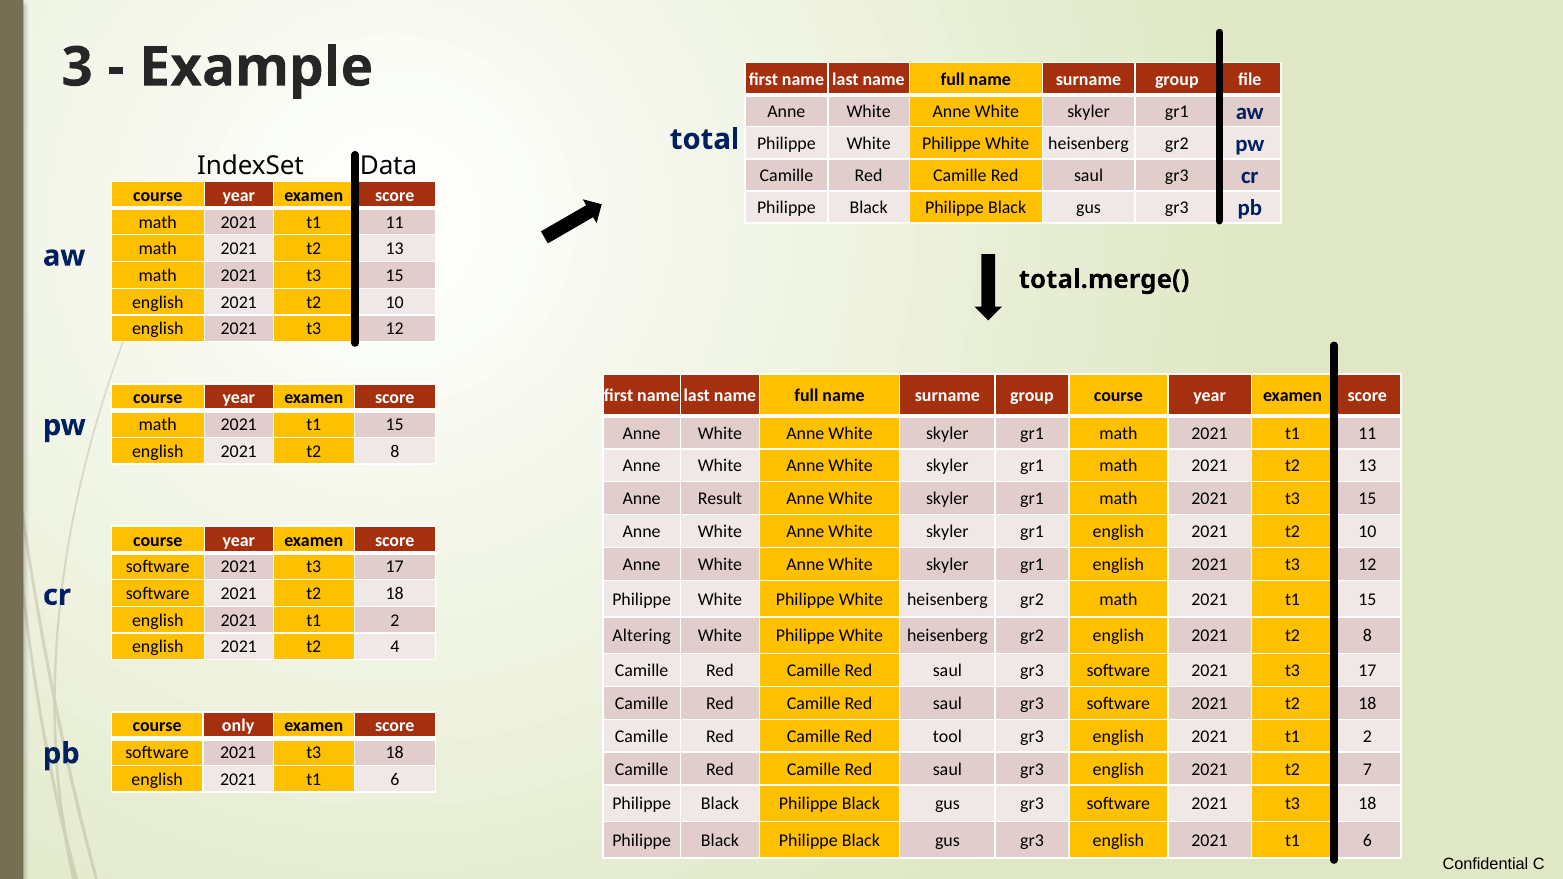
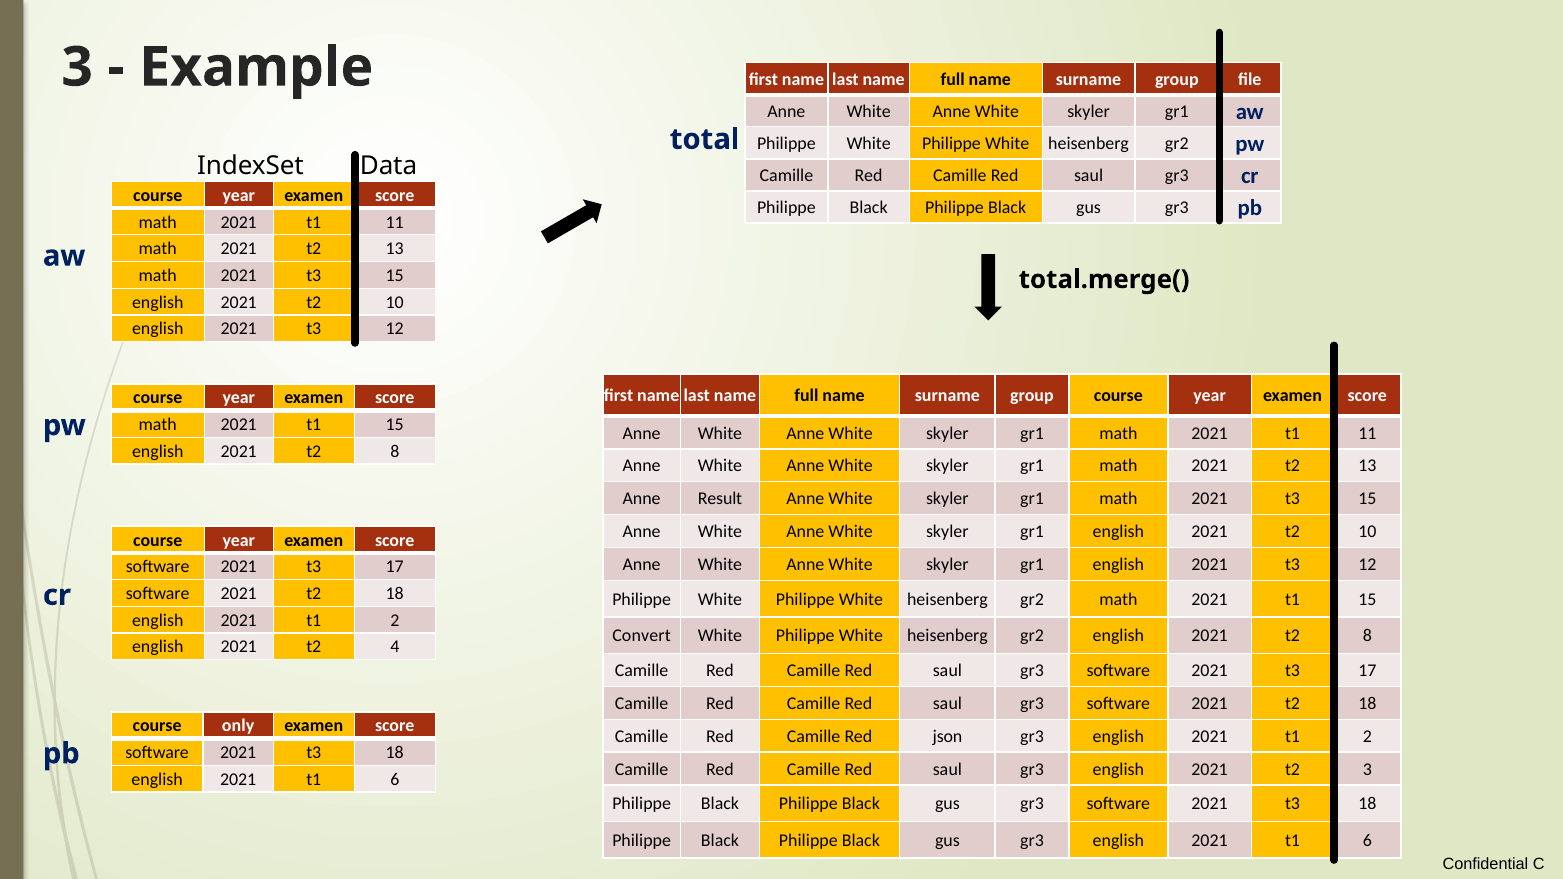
Altering: Altering -> Convert
tool: tool -> json
t2 7: 7 -> 3
